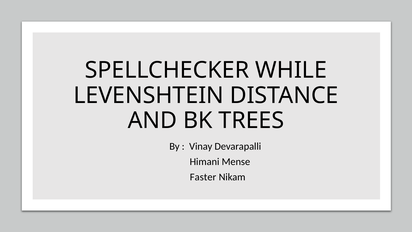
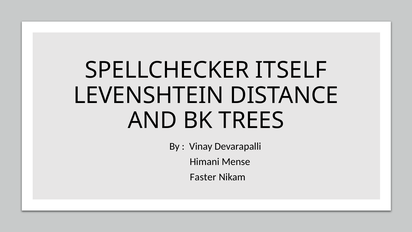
WHILE: WHILE -> ITSELF
